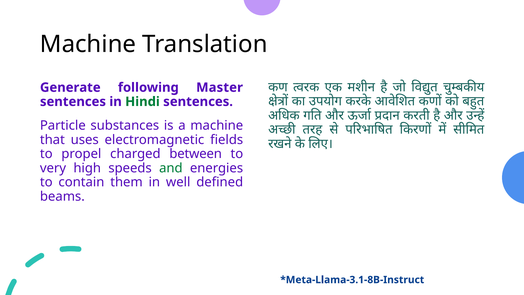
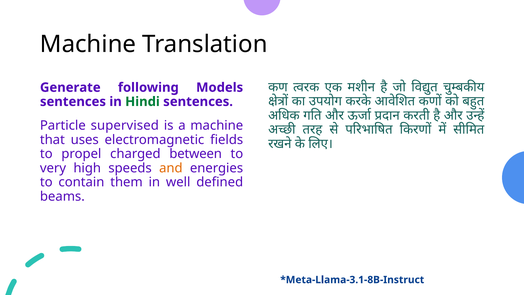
Master: Master -> Models
substances: substances -> supervised
and colour: green -> orange
